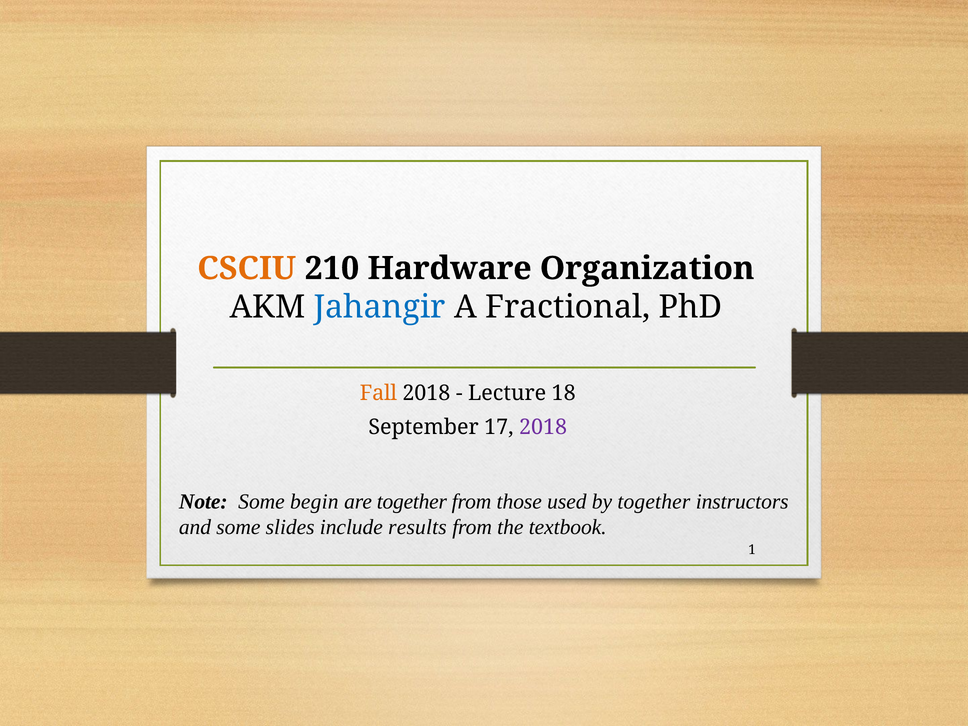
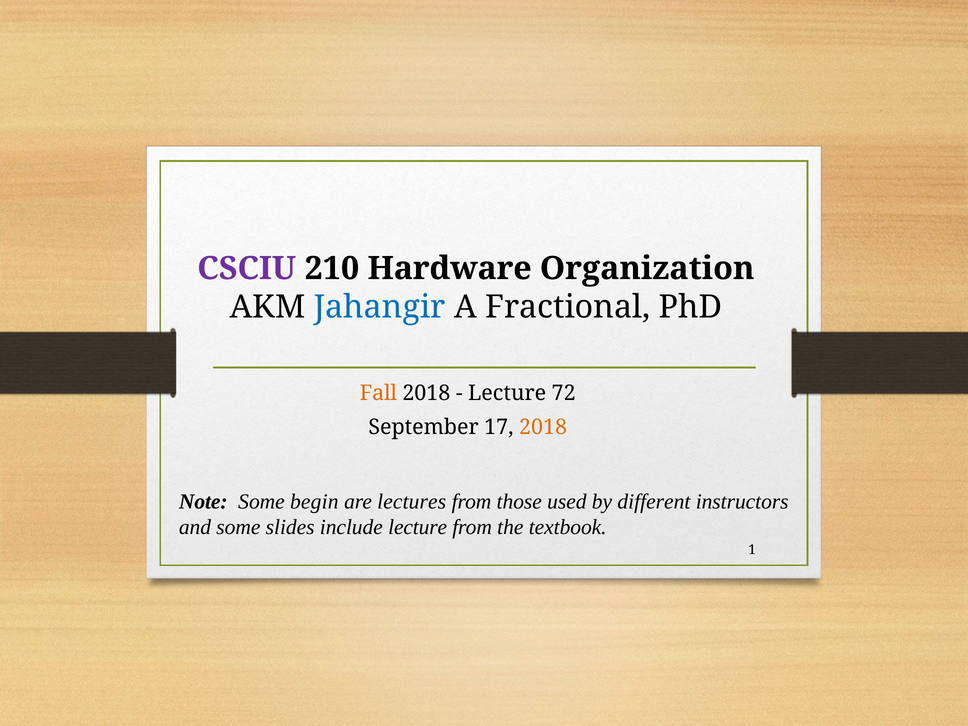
CSCIU colour: orange -> purple
18: 18 -> 72
2018 at (543, 427) colour: purple -> orange
are together: together -> lectures
by together: together -> different
include results: results -> lecture
